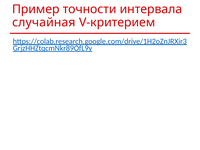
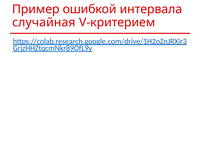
точности: точности -> ошибкой
